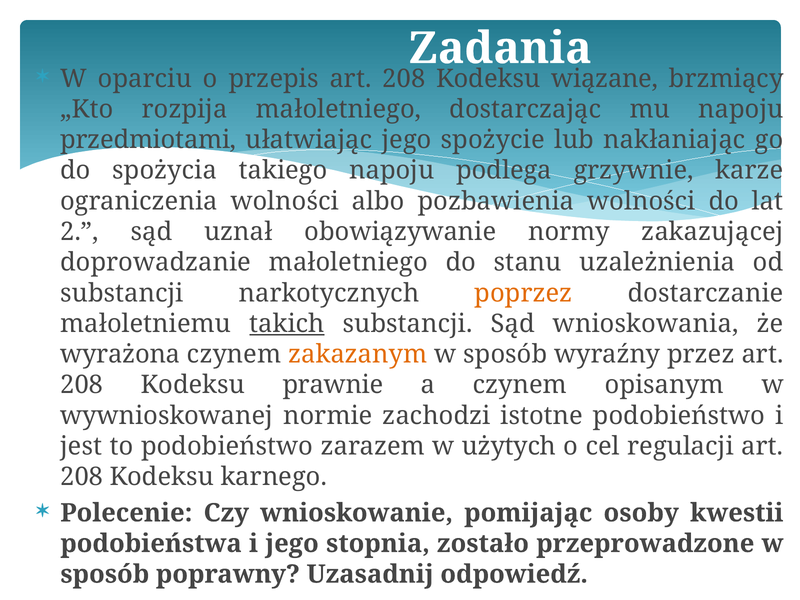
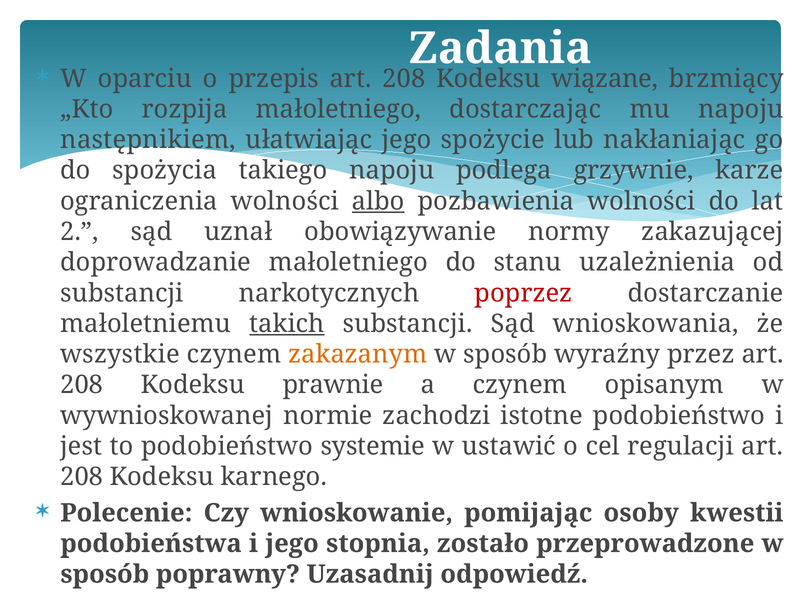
przedmiotami: przedmiotami -> następnikiem
albo underline: none -> present
poprzez colour: orange -> red
wyrażona: wyrażona -> wszystkie
zarazem: zarazem -> systemie
użytych: użytych -> ustawić
